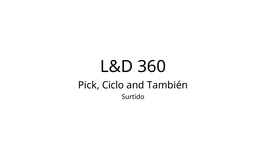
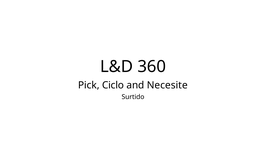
También: También -> Necesite
